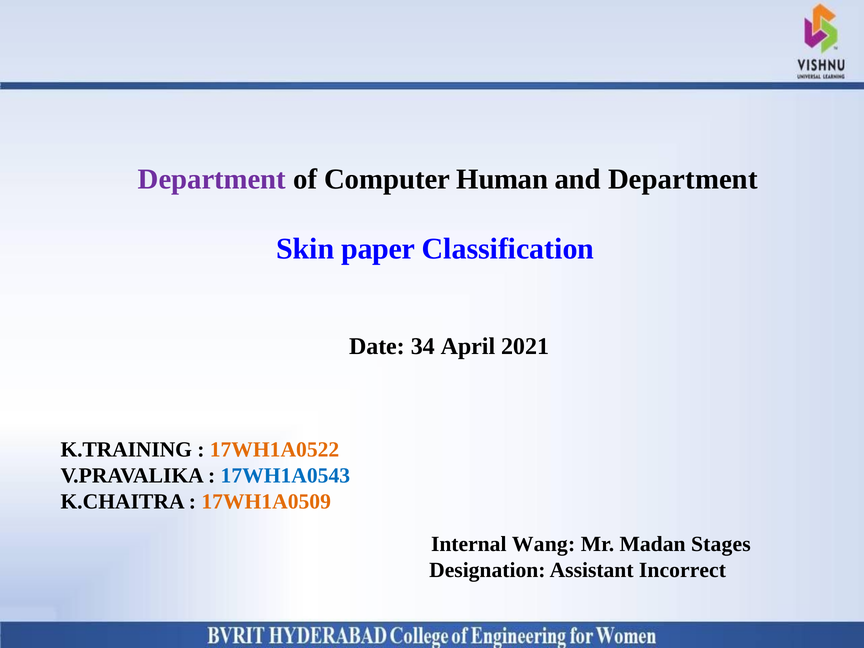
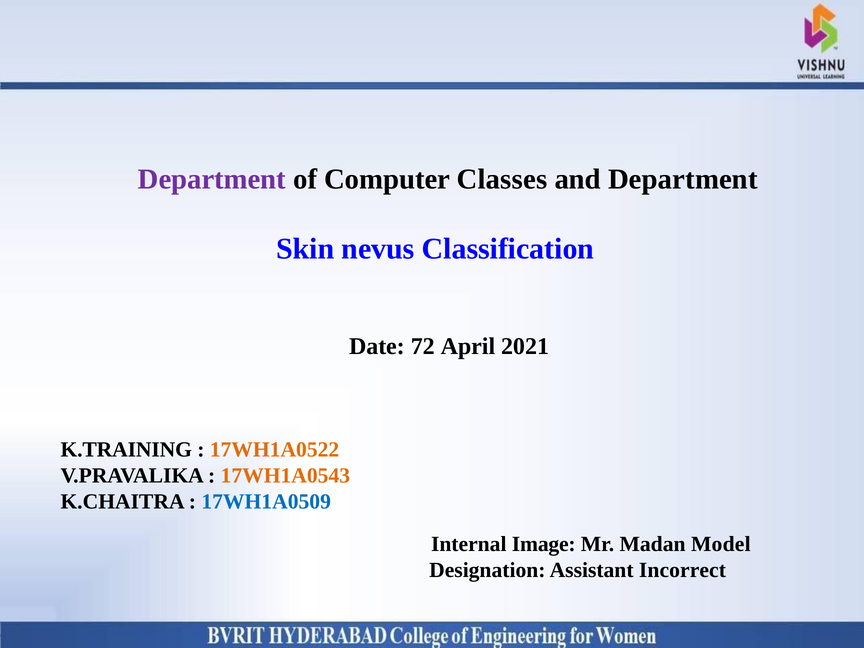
Human: Human -> Classes
paper: paper -> nevus
34: 34 -> 72
17WH1A0543 colour: blue -> orange
17WH1A0509 colour: orange -> blue
Wang: Wang -> Image
Stages: Stages -> Model
